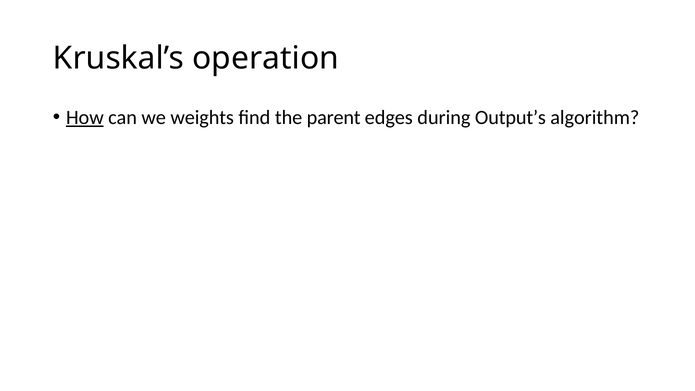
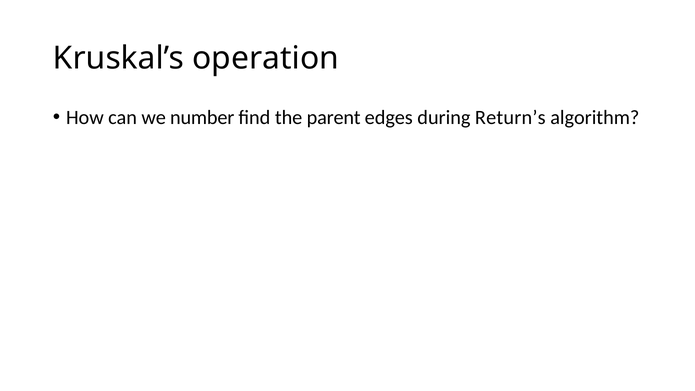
How underline: present -> none
weights: weights -> number
Output’s: Output’s -> Return’s
